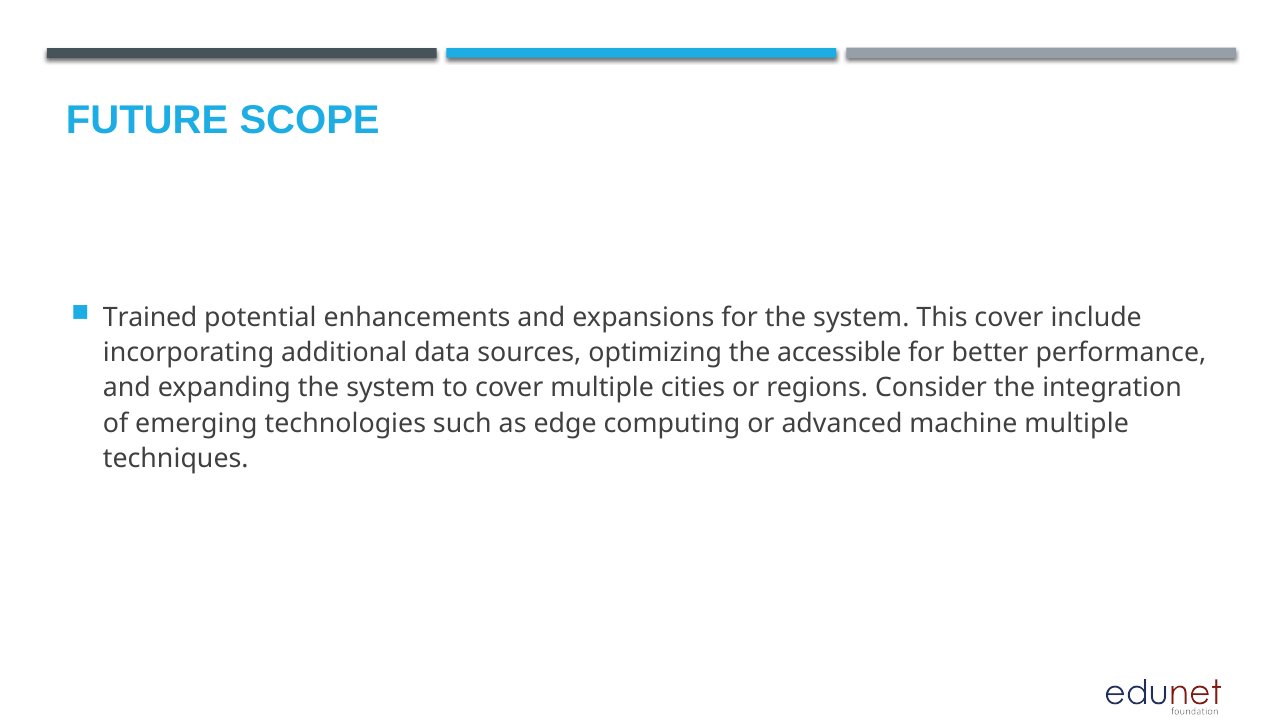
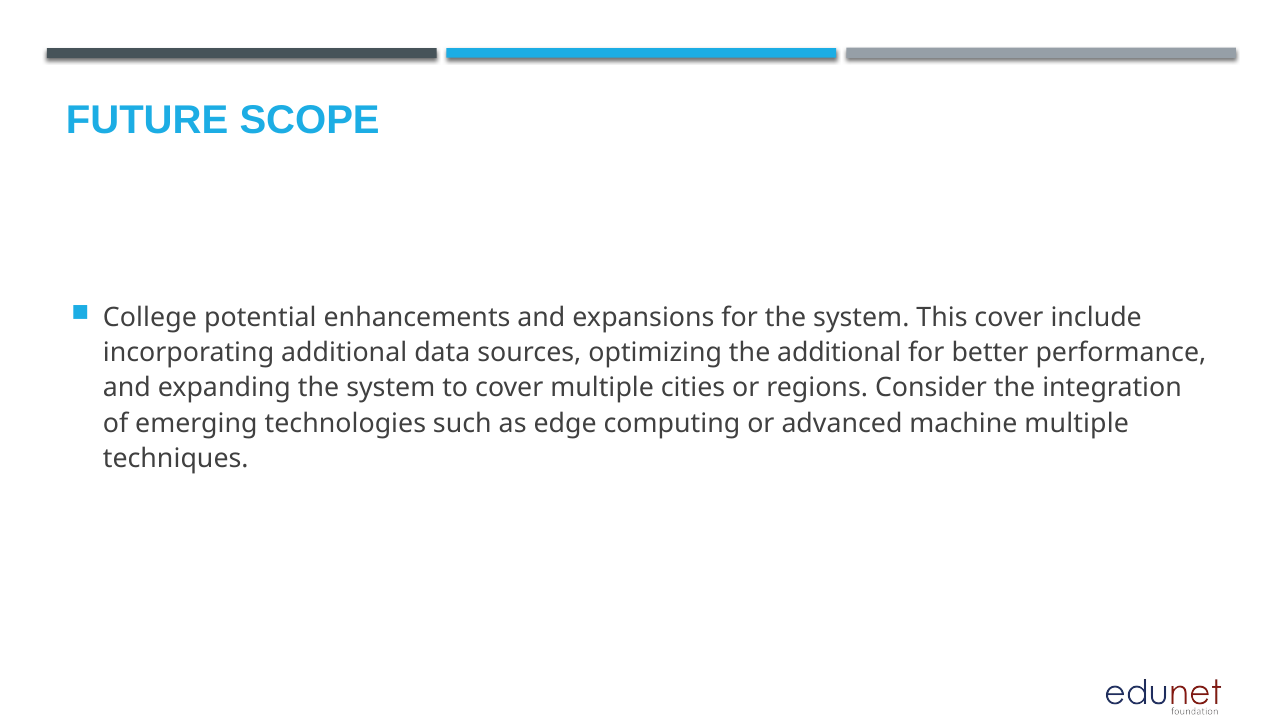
Trained: Trained -> College
the accessible: accessible -> additional
